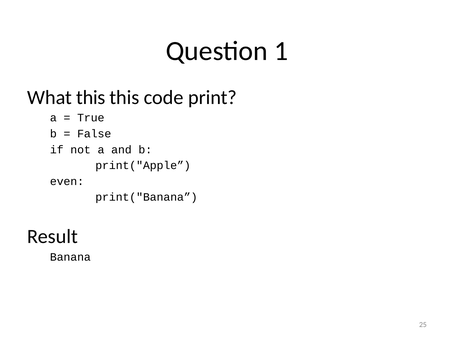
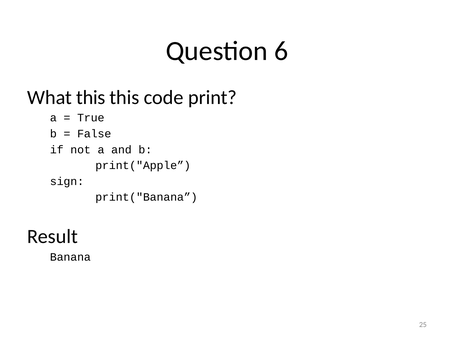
1: 1 -> 6
even: even -> sign
